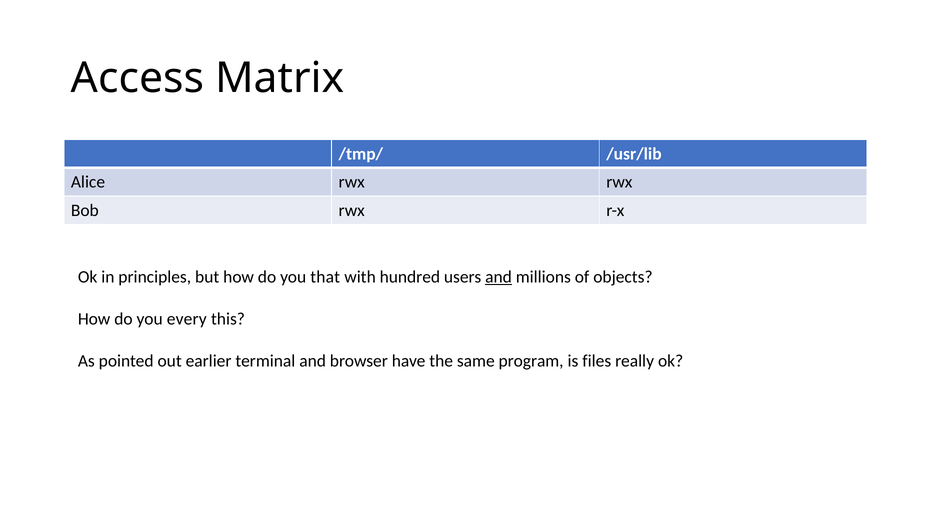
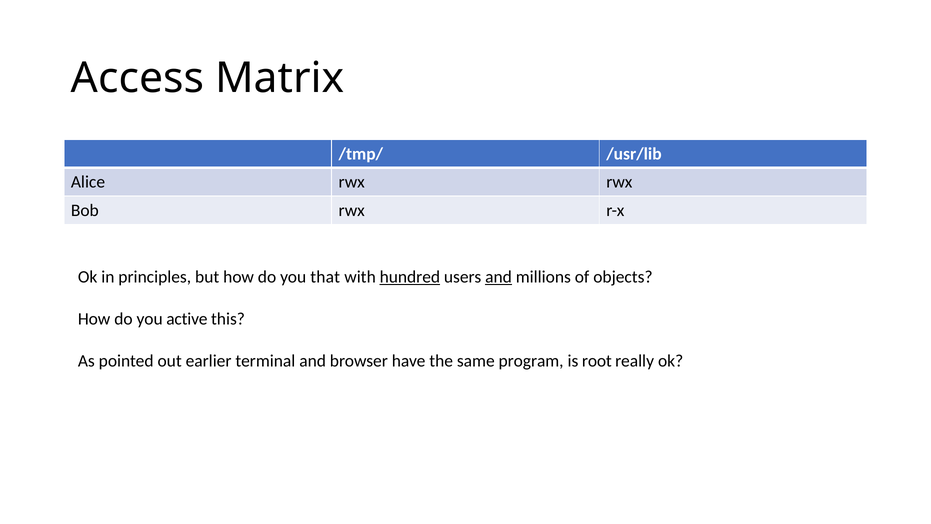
hundred underline: none -> present
every: every -> active
files: files -> root
